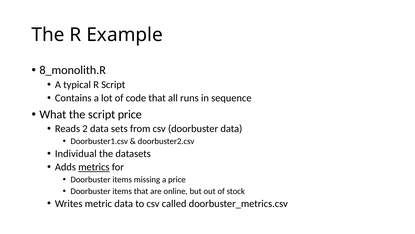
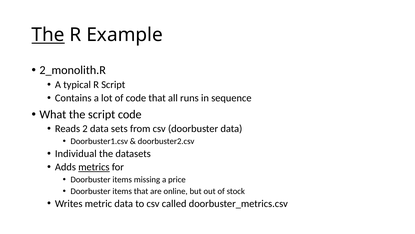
The at (48, 35) underline: none -> present
8_monolith.R: 8_monolith.R -> 2_monolith.R
script price: price -> code
